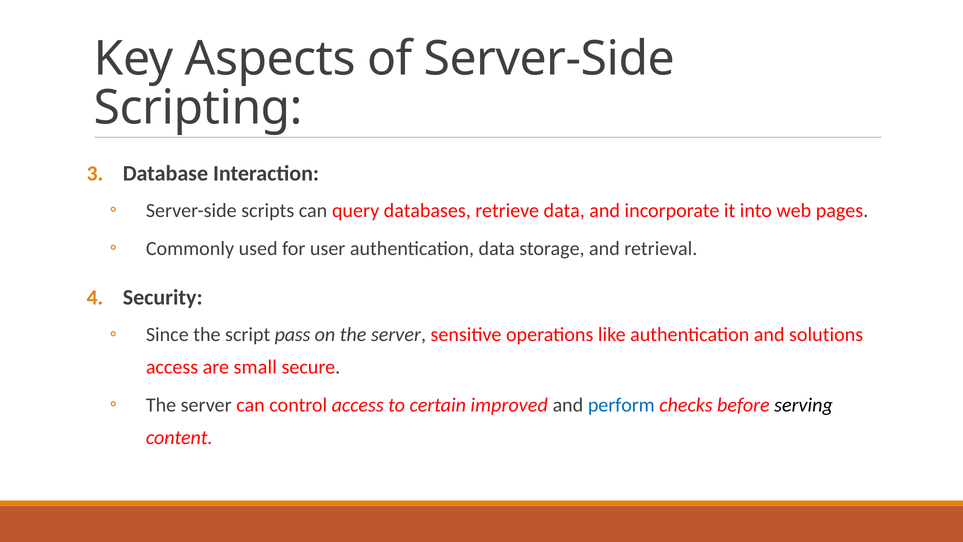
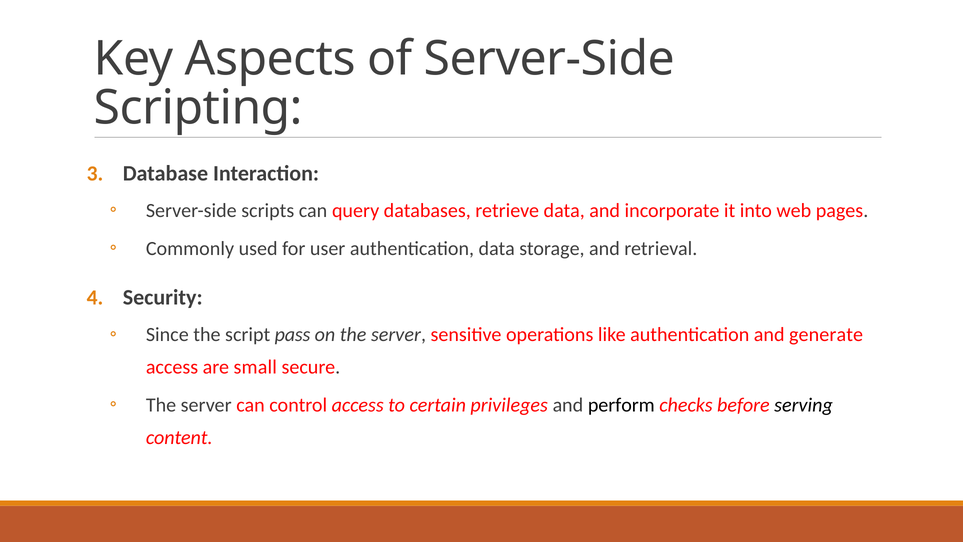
solutions: solutions -> generate
improved: improved -> privileges
perform colour: blue -> black
